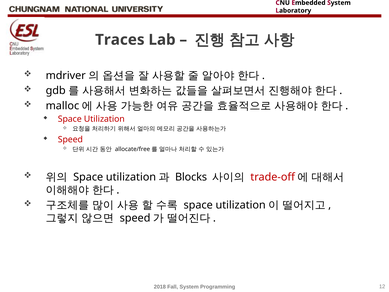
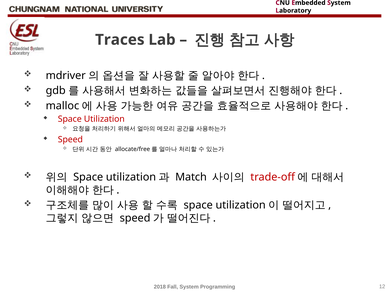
Blocks: Blocks -> Match
